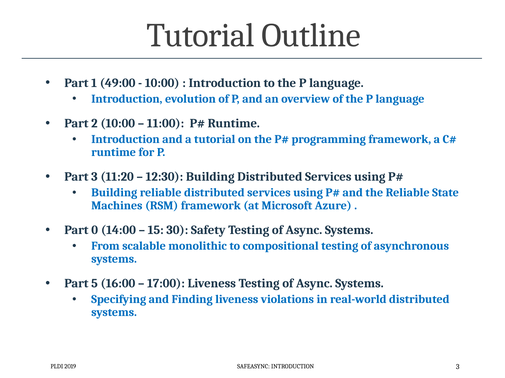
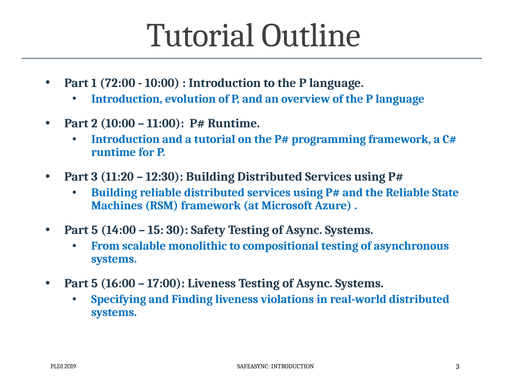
49:00: 49:00 -> 72:00
0 at (95, 230): 0 -> 5
